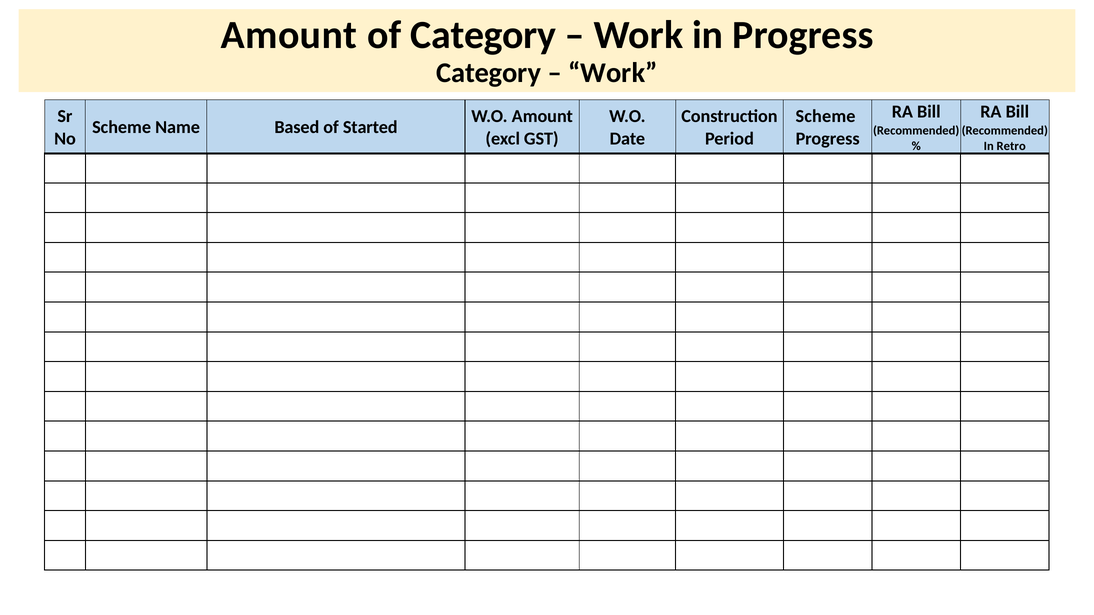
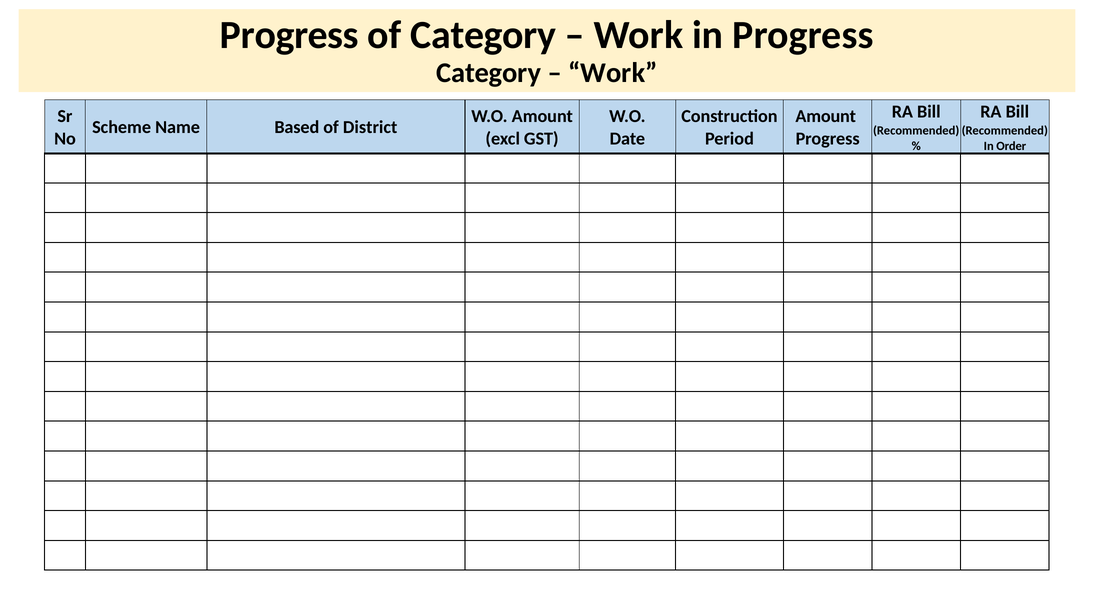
Amount at (289, 35): Amount -> Progress
Scheme at (826, 116): Scheme -> Amount
Started: Started -> District
Retro: Retro -> Order
